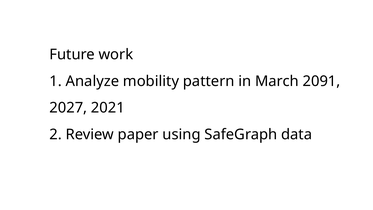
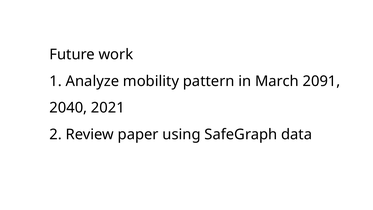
2027: 2027 -> 2040
